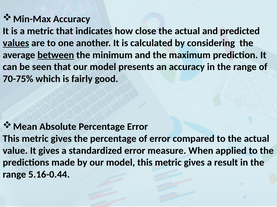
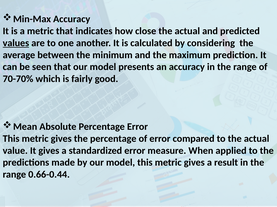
between underline: present -> none
70-75%: 70-75% -> 70-70%
5.16-0.44: 5.16-0.44 -> 0.66-0.44
